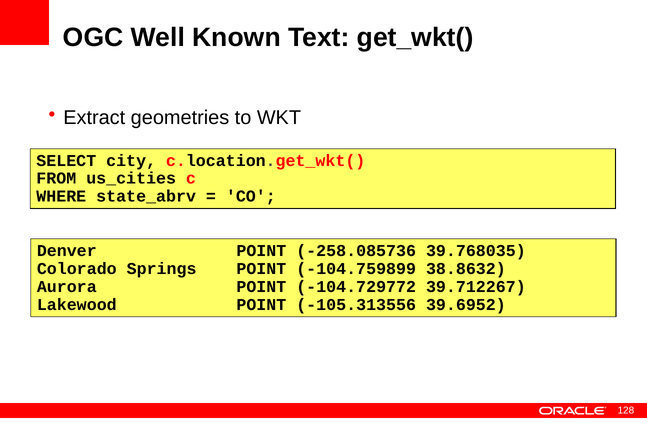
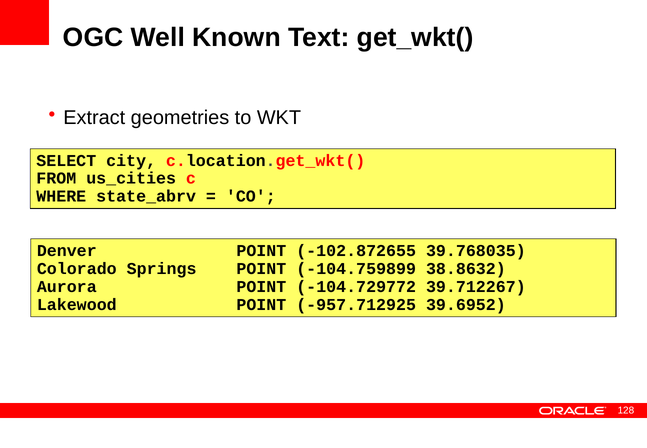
-258.085736: -258.085736 -> -102.872655
-105.313556: -105.313556 -> -957.712925
